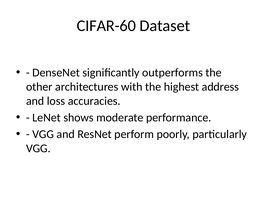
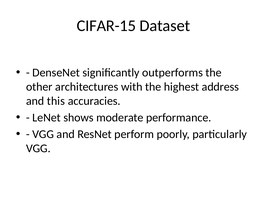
CIFAR-60: CIFAR-60 -> CIFAR-15
loss: loss -> this
